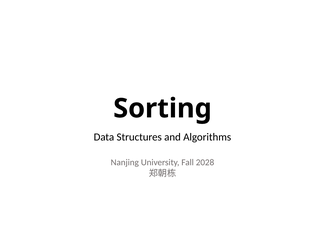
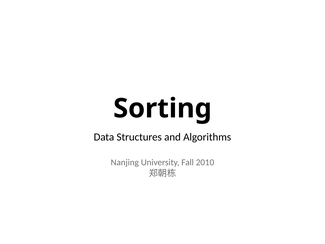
2028: 2028 -> 2010
